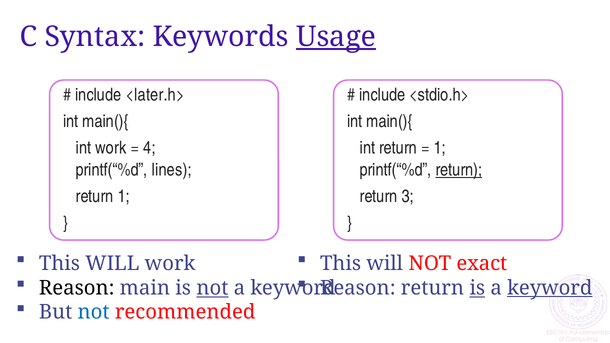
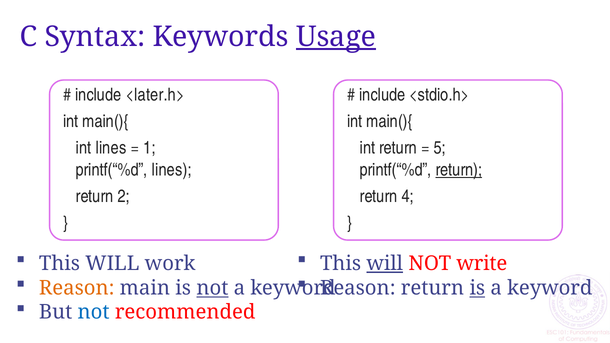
int work: work -> lines
4: 4 -> 1
1 at (440, 148): 1 -> 5
return 1: 1 -> 2
3: 3 -> 4
will at (385, 264) underline: none -> present
exact: exact -> write
Reason at (77, 288) colour: black -> orange
keyword at (550, 288) underline: present -> none
